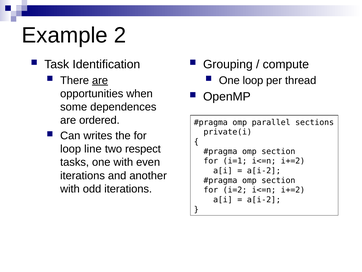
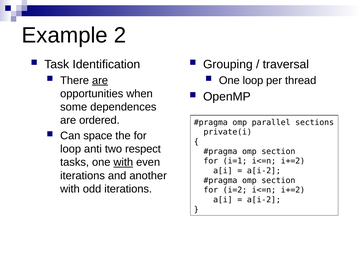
compute: compute -> traversal
writes: writes -> space
line: line -> anti
with at (123, 162) underline: none -> present
